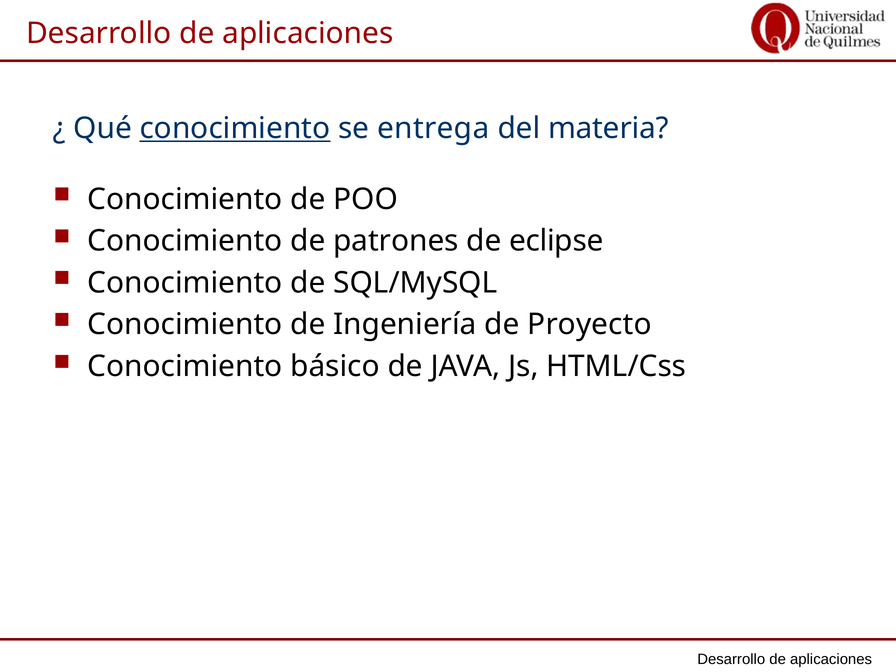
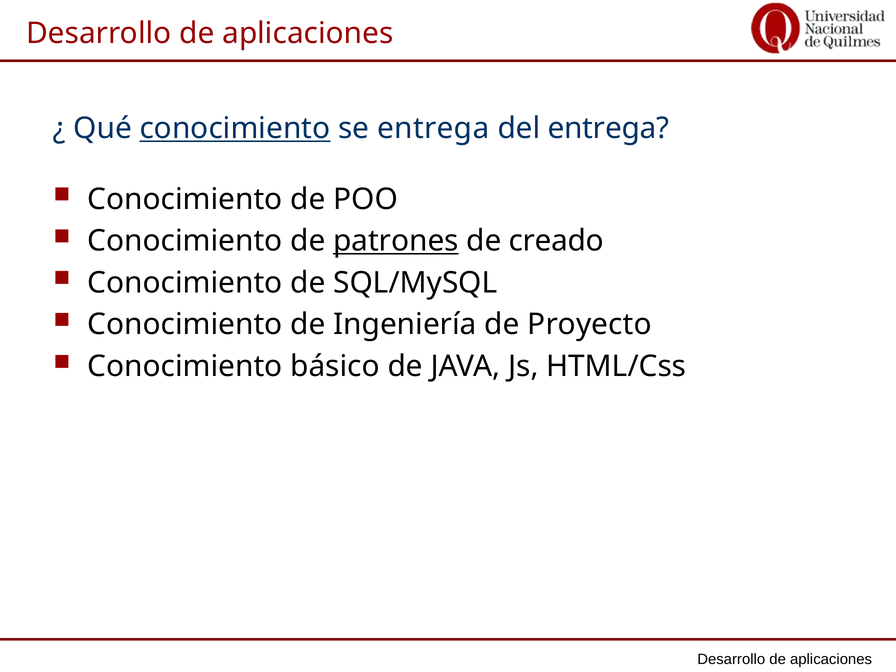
del materia: materia -> entrega
patrones underline: none -> present
eclipse: eclipse -> creado
